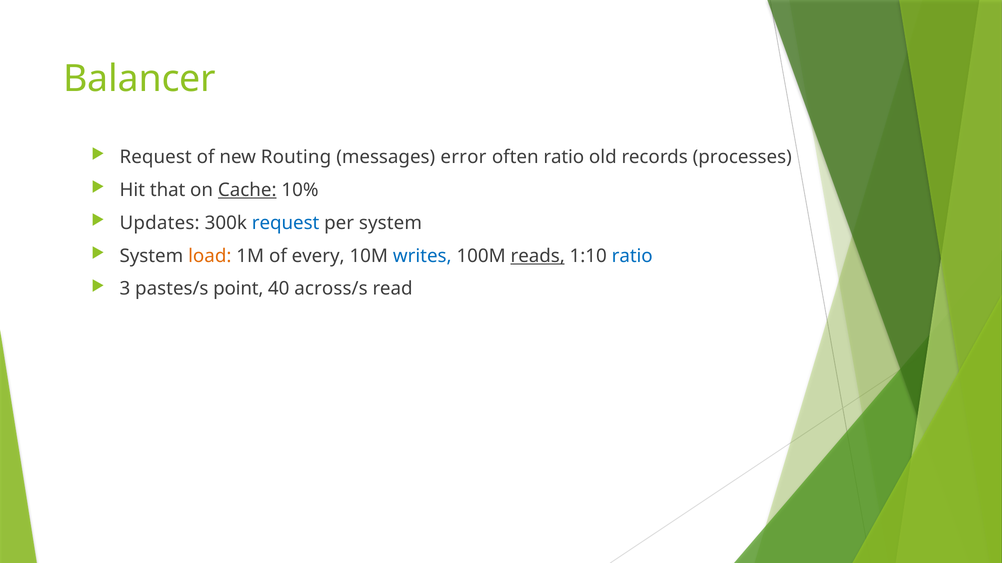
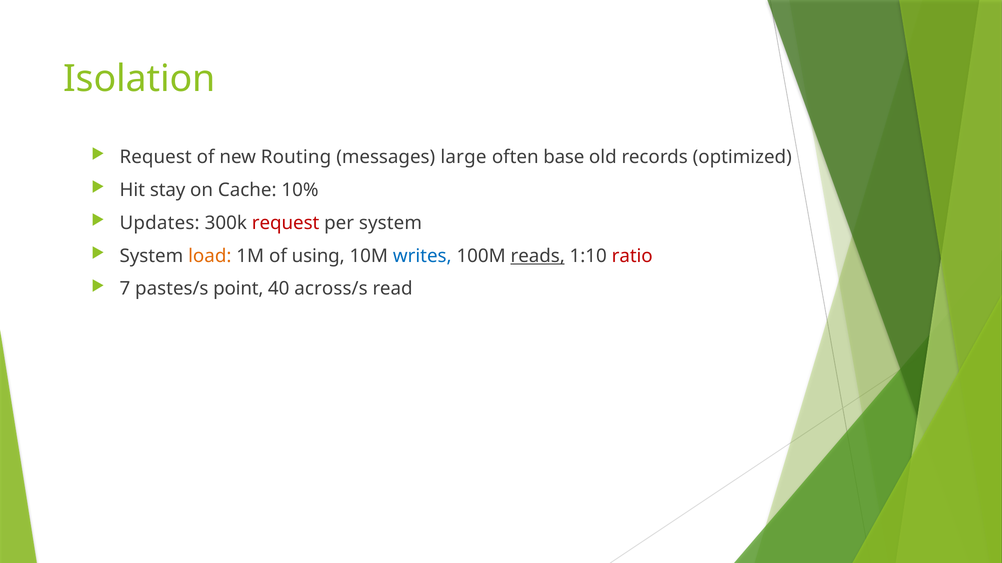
Balancer: Balancer -> Isolation
error: error -> large
often ratio: ratio -> base
processes: processes -> optimized
that: that -> stay
Cache underline: present -> none
request at (286, 223) colour: blue -> red
every: every -> using
ratio at (632, 256) colour: blue -> red
3: 3 -> 7
